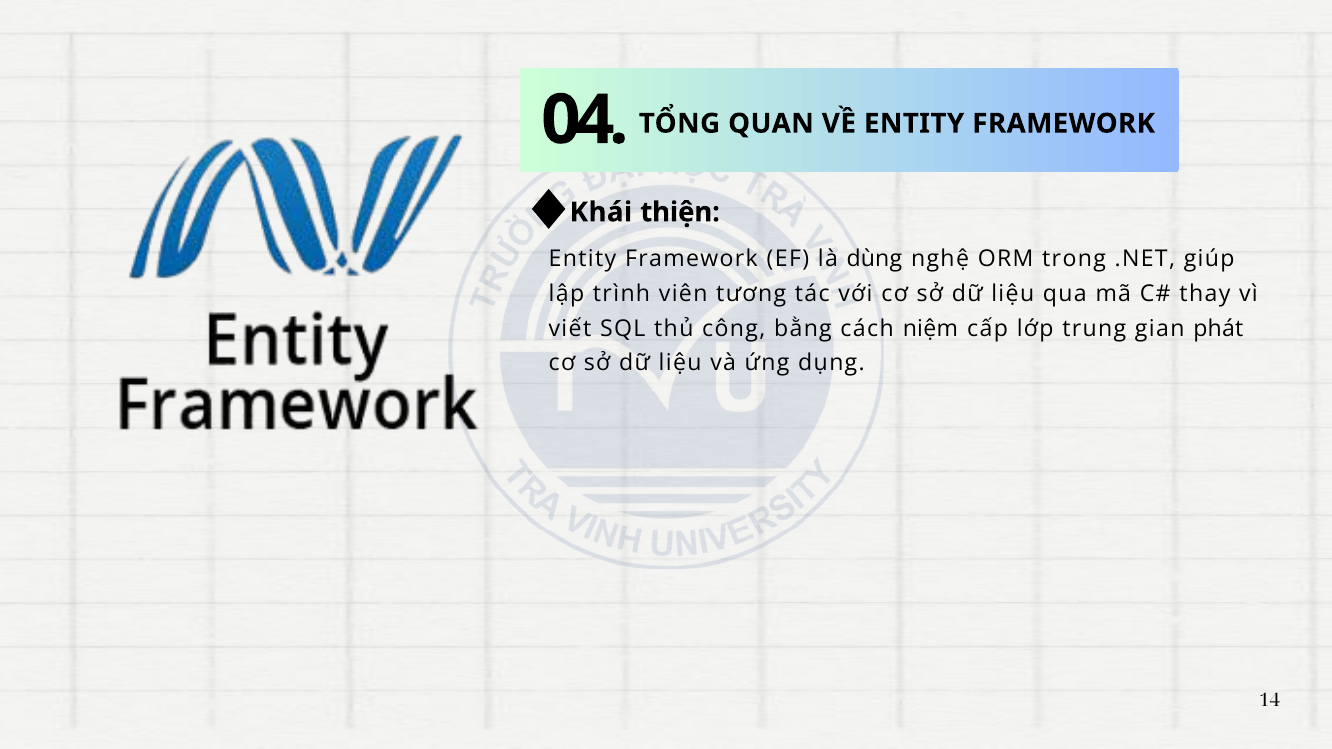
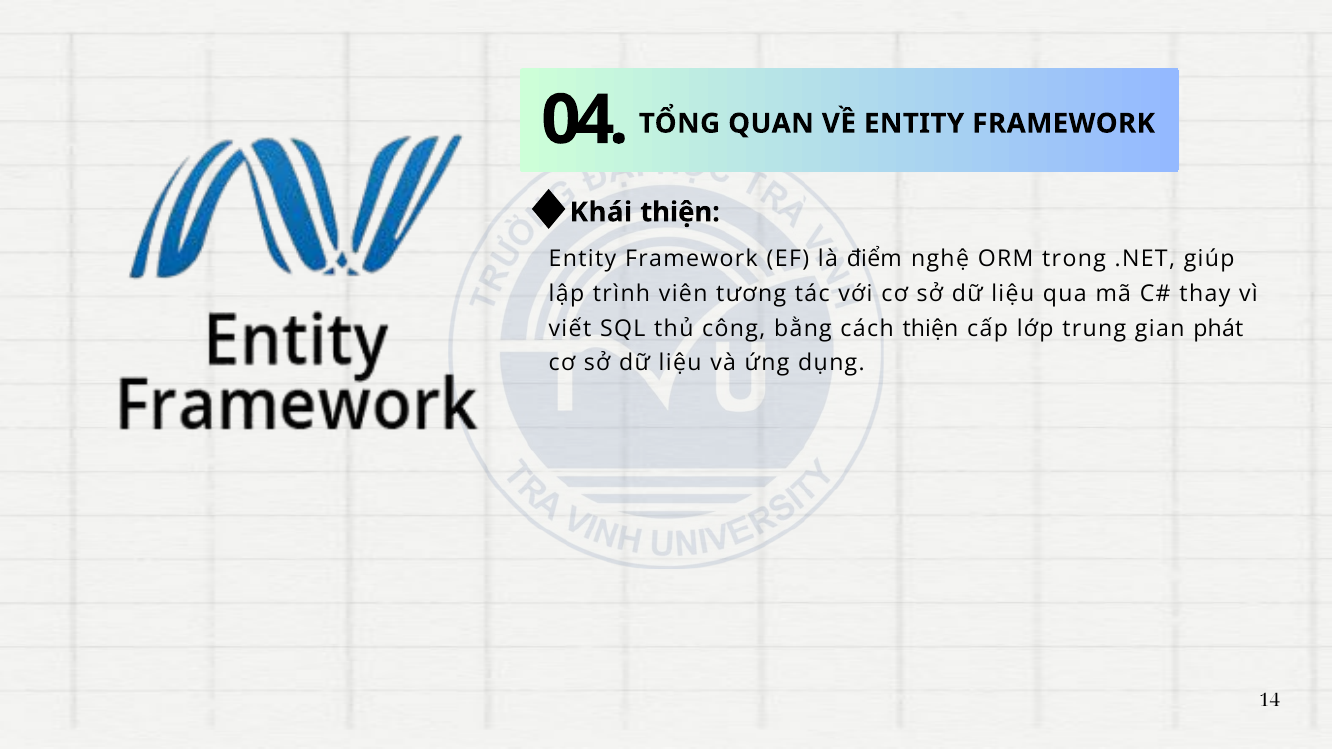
dùng: dùng -> điểm
cách niệm: niệm -> thiện
